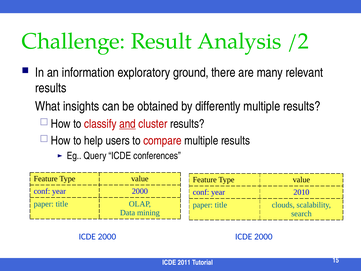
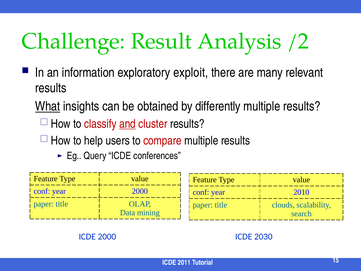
ground: ground -> exploit
What underline: none -> present
2000 ICDE 2000: 2000 -> 2030
